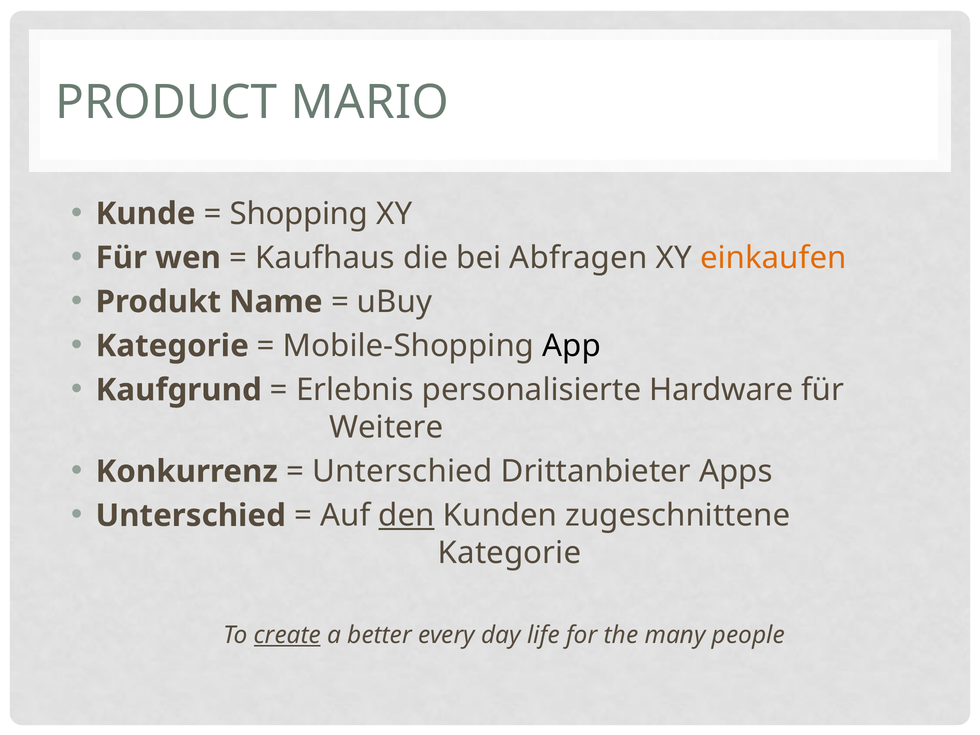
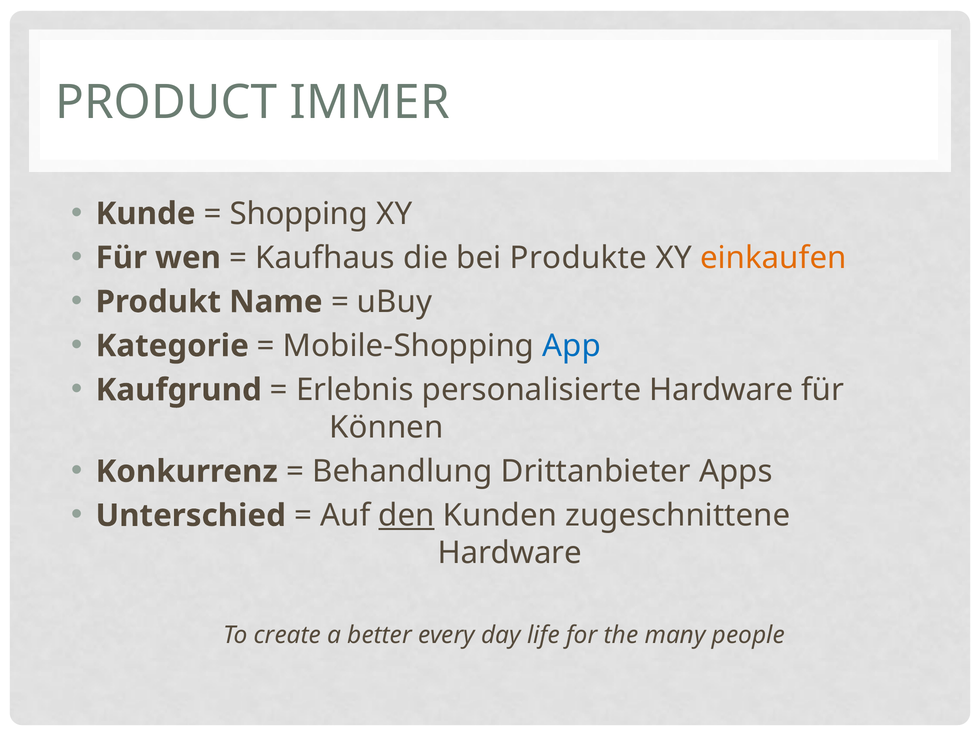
MARIO: MARIO -> IMMER
Abfragen: Abfragen -> Produkte
App colour: black -> blue
Weitere: Weitere -> Können
Unterschied at (402, 472): Unterschied -> Behandlung
Kategorie at (510, 553): Kategorie -> Hardware
create underline: present -> none
